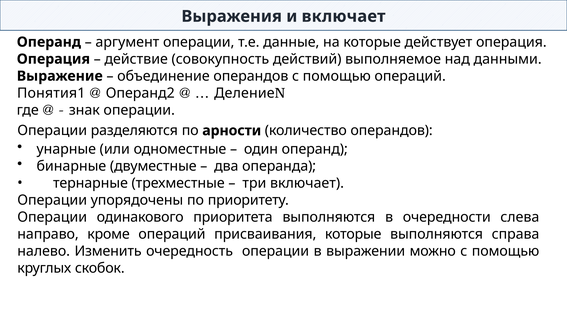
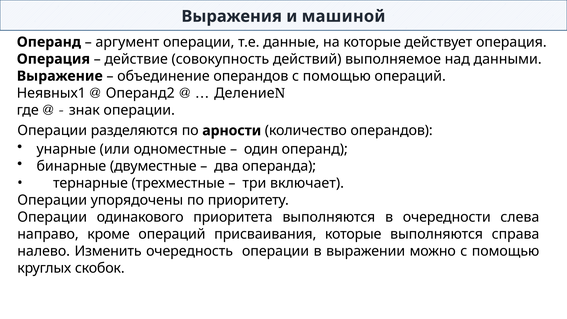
и включает: включает -> машиной
Понятия1: Понятия1 -> Неявных1
